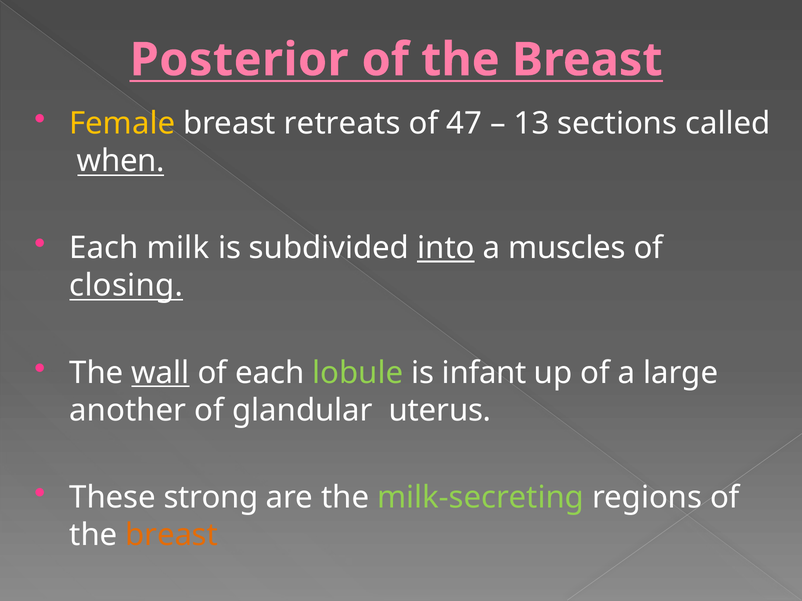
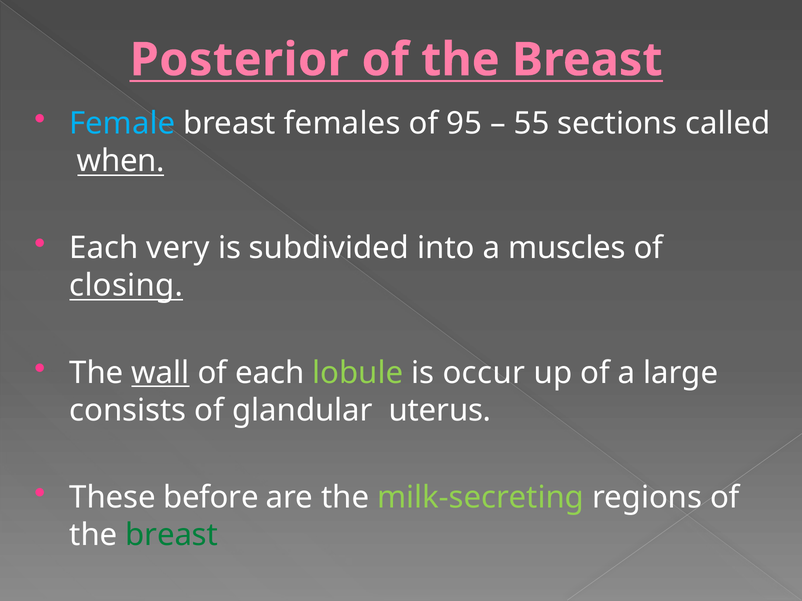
Female colour: yellow -> light blue
retreats: retreats -> females
47: 47 -> 95
13: 13 -> 55
milk: milk -> very
into underline: present -> none
infant: infant -> occur
another: another -> consists
strong: strong -> before
breast at (172, 535) colour: orange -> green
